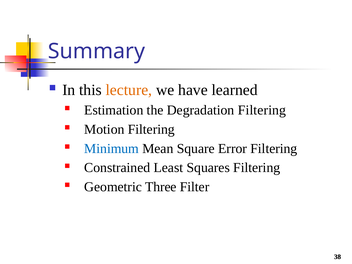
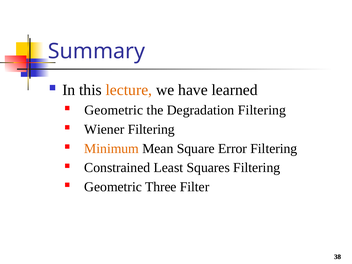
Estimation at (114, 110): Estimation -> Geometric
Motion: Motion -> Wiener
Minimum colour: blue -> orange
